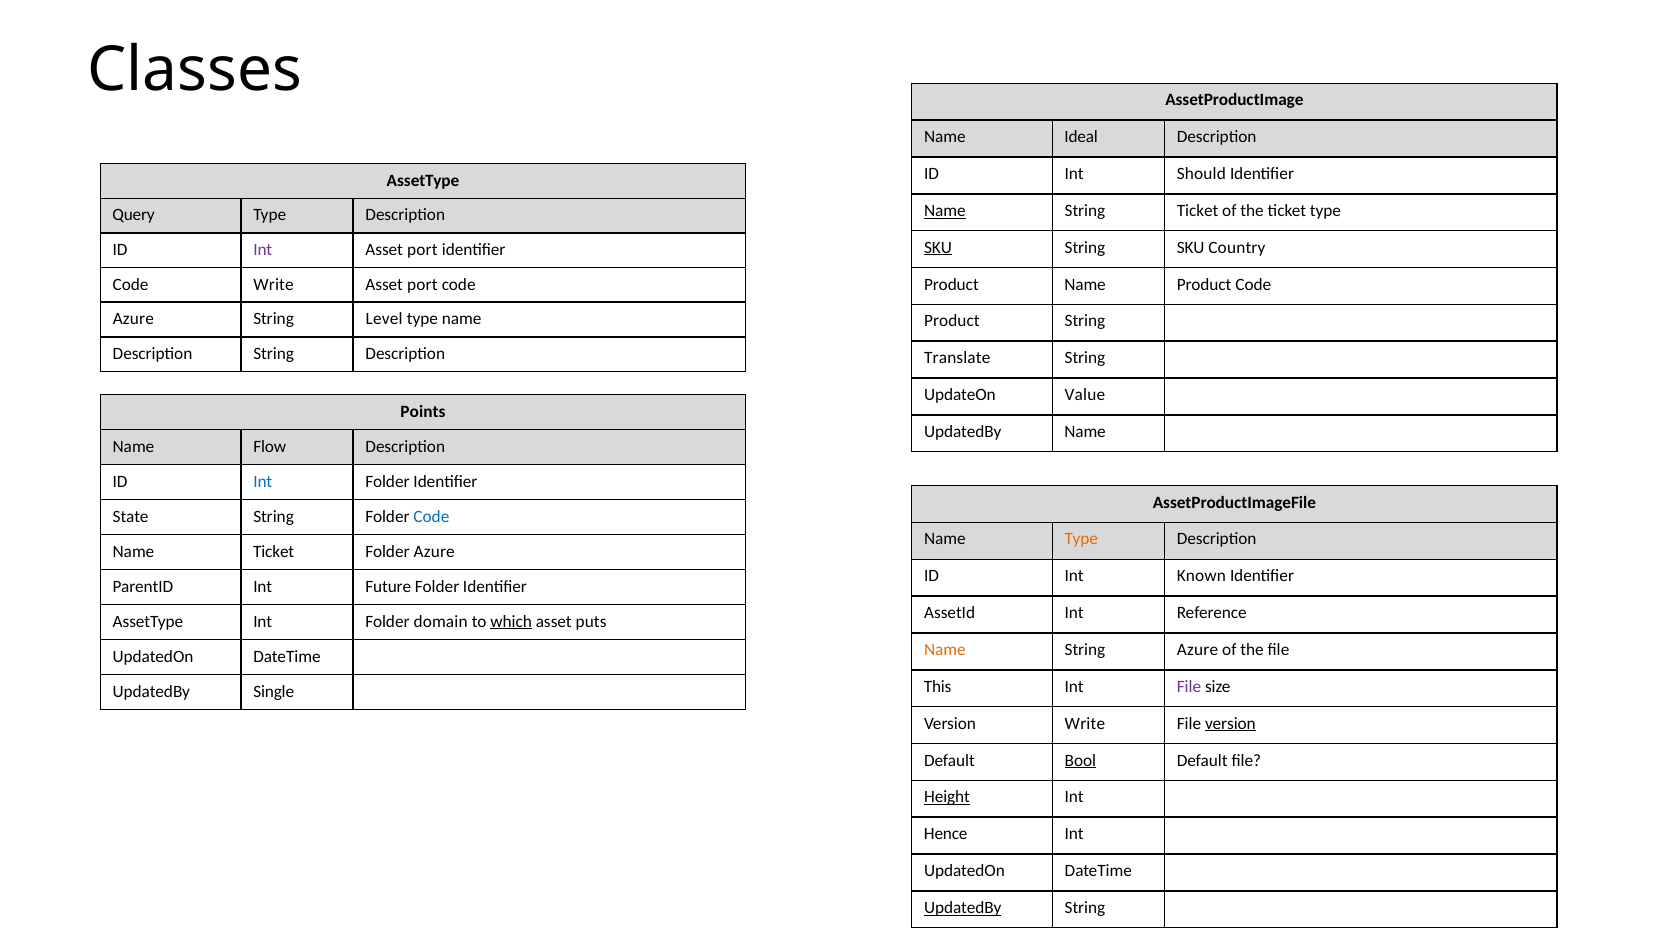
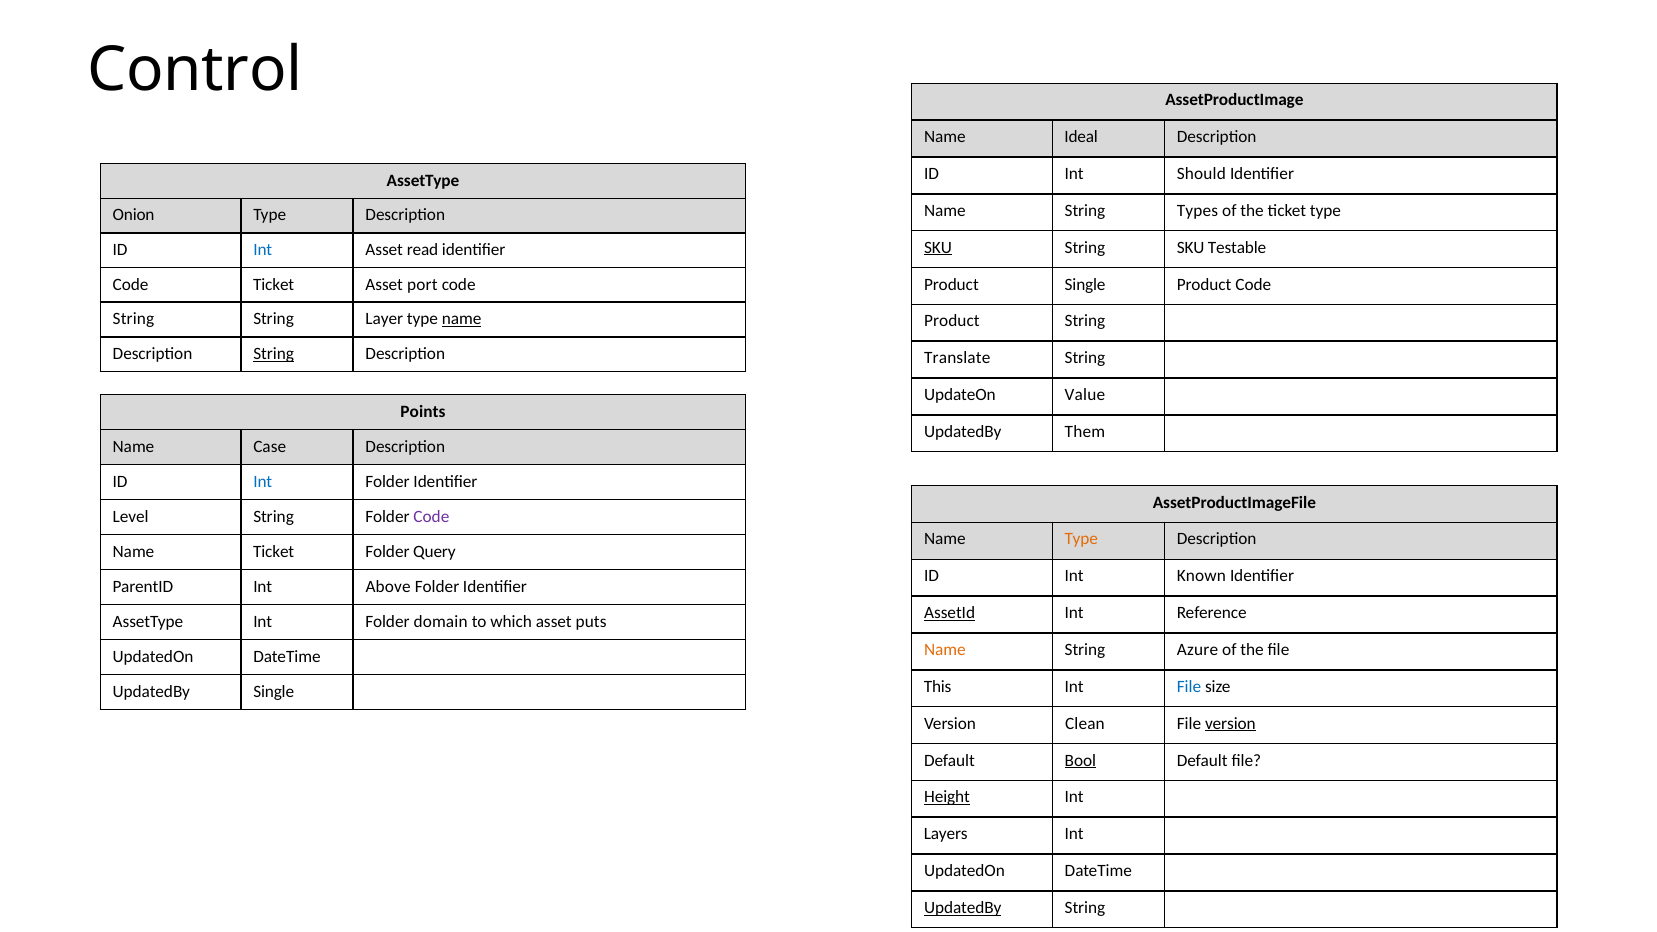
Classes: Classes -> Control
Name at (945, 211) underline: present -> none
String Ticket: Ticket -> Types
Query: Query -> Onion
Country: Country -> Testable
Int at (263, 250) colour: purple -> blue
port at (422, 250): port -> read
Code Write: Write -> Ticket
Product Name: Name -> Single
Azure at (133, 319): Azure -> String
Level: Level -> Layer
name at (462, 319) underline: none -> present
String at (274, 354) underline: none -> present
UpdatedBy Name: Name -> Them
Flow: Flow -> Case
State: State -> Level
Code at (431, 516) colour: blue -> purple
Folder Azure: Azure -> Query
Future: Future -> Above
AssetId underline: none -> present
which underline: present -> none
File at (1189, 687) colour: purple -> blue
Version Write: Write -> Clean
Hence: Hence -> Layers
